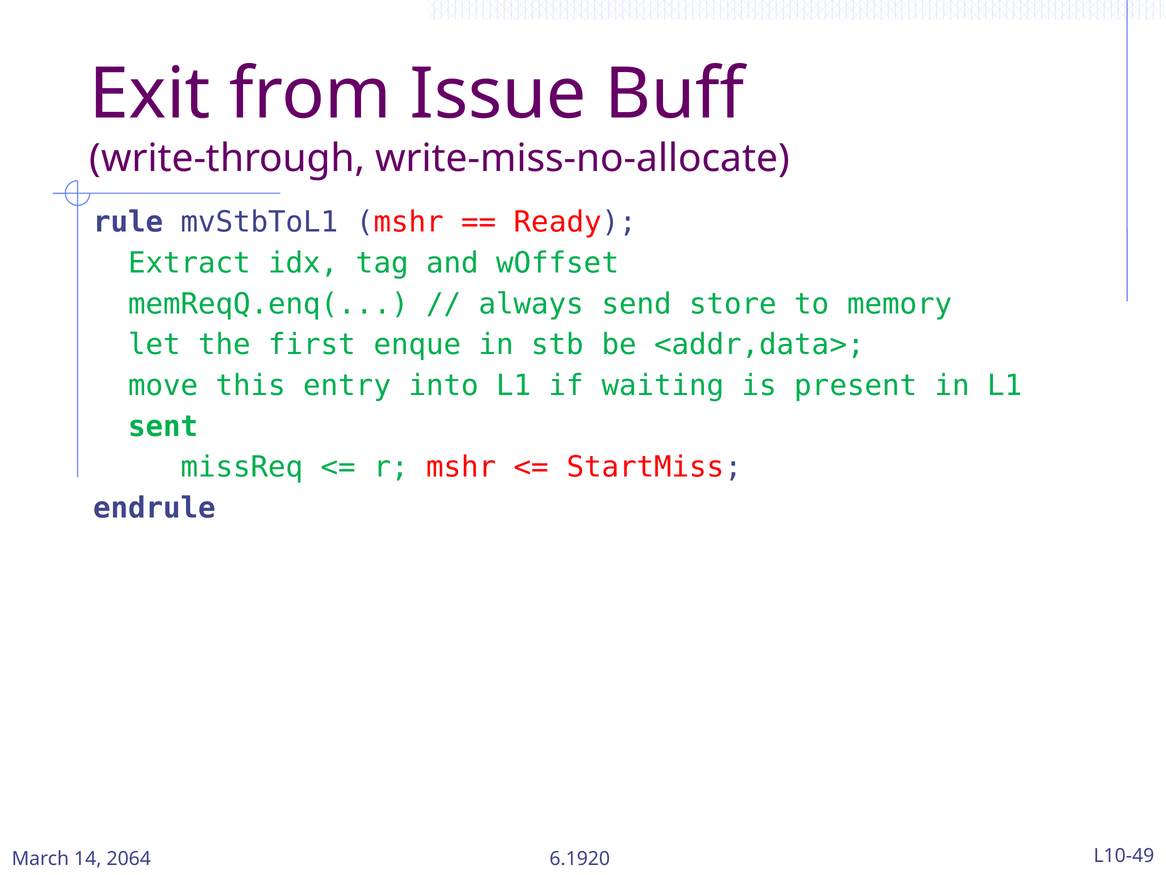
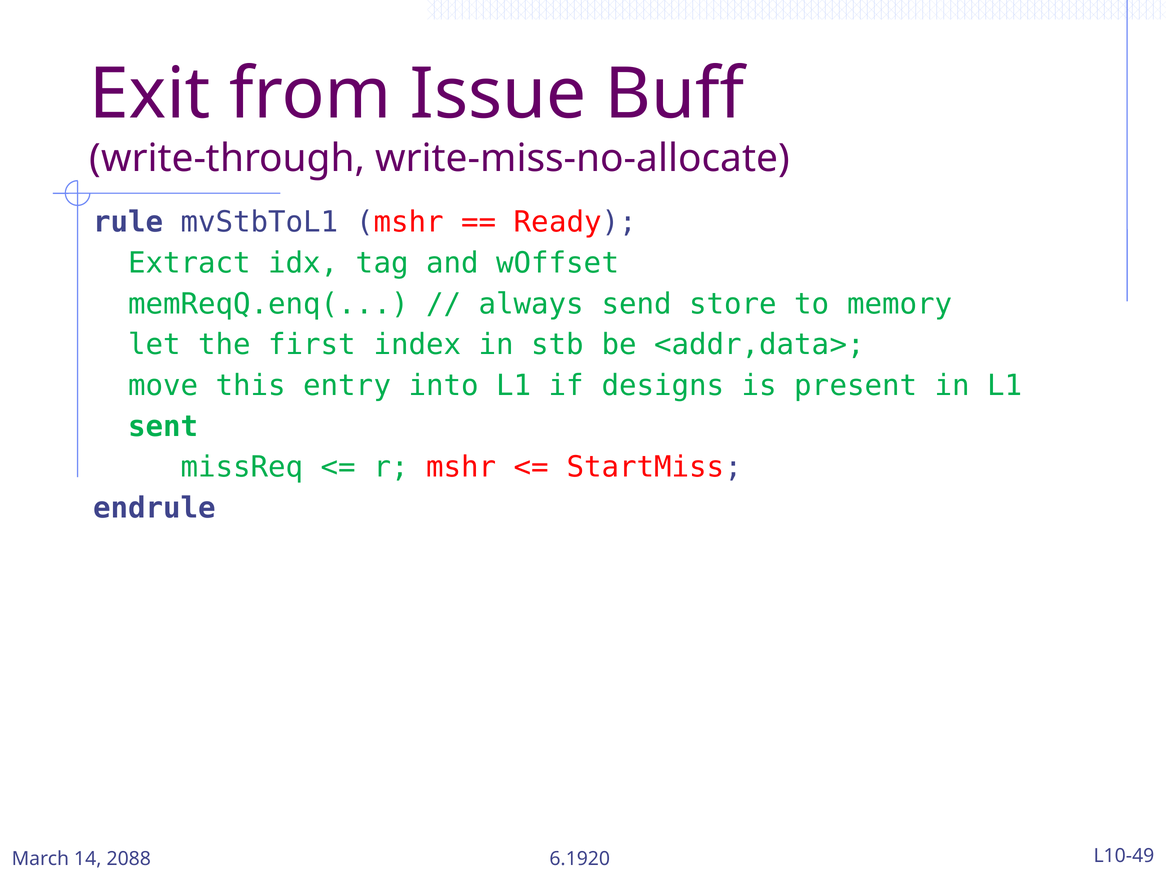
enque: enque -> index
waiting: waiting -> designs
2064: 2064 -> 2088
